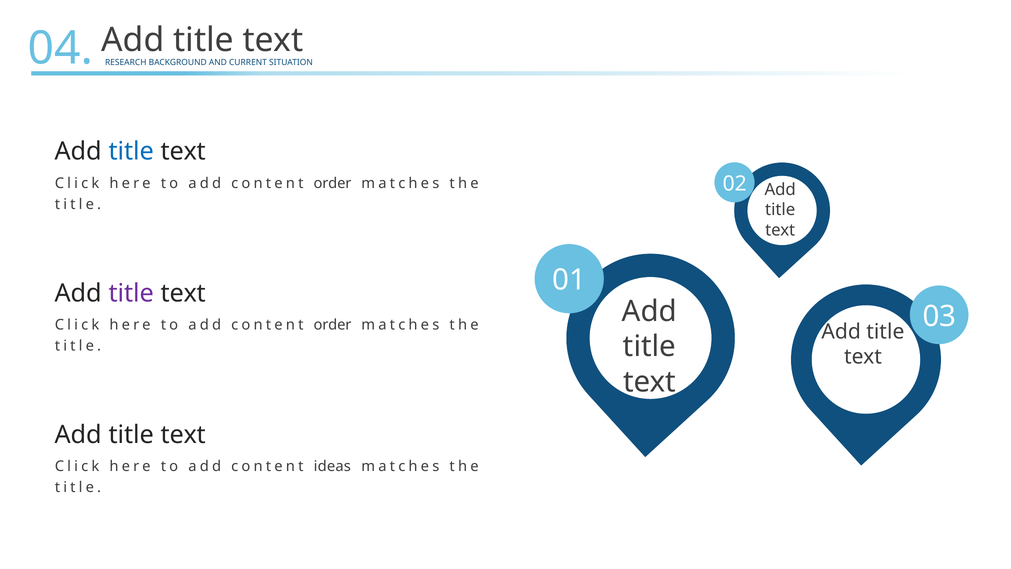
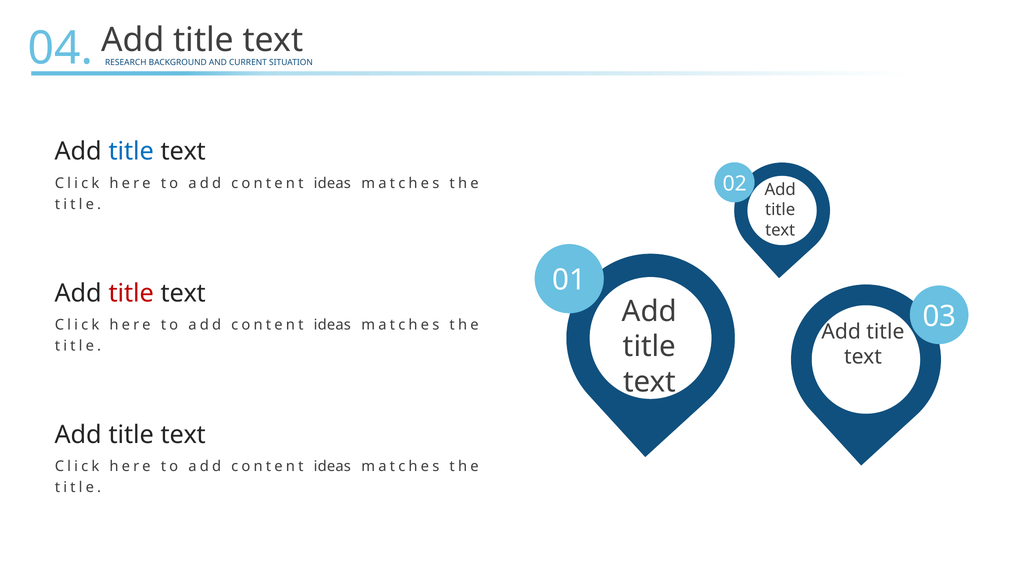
order at (332, 183): order -> ideas
title at (131, 293) colour: purple -> red
order at (332, 325): order -> ideas
